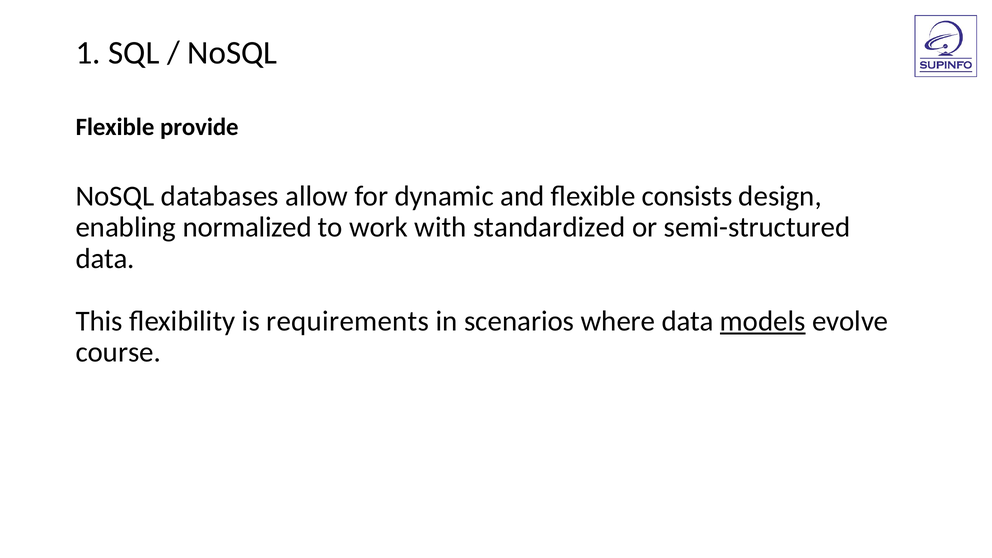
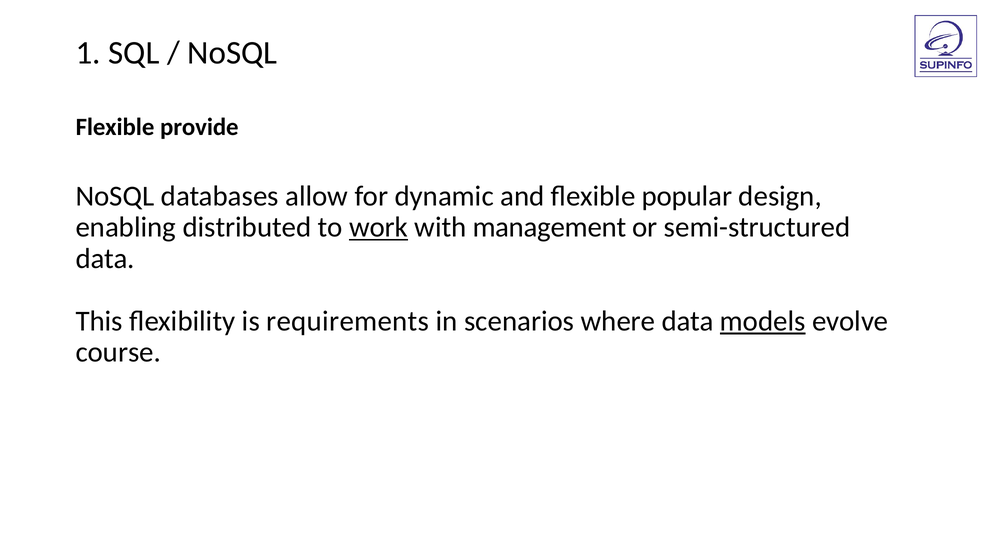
consists: consists -> popular
normalized: normalized -> distributed
work underline: none -> present
standardized: standardized -> management
